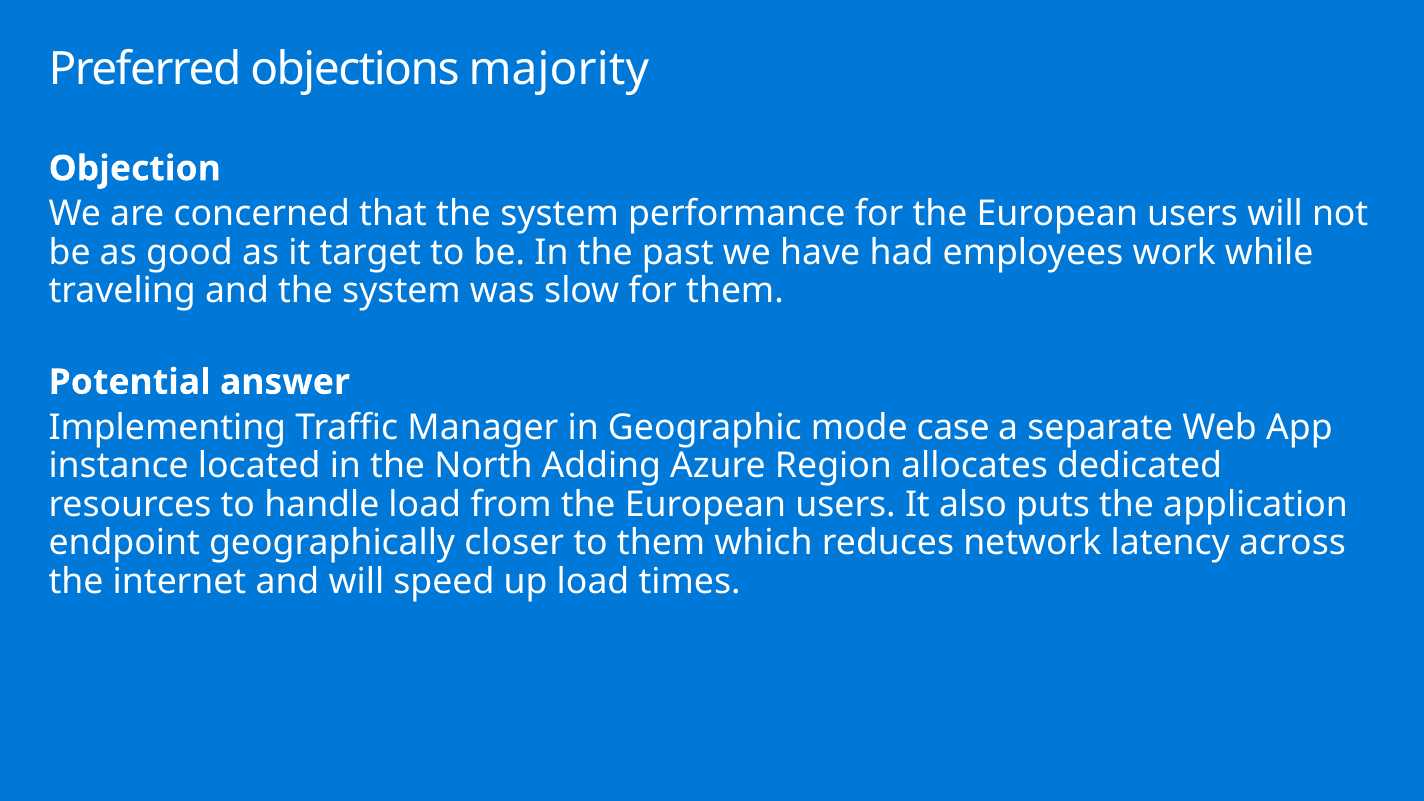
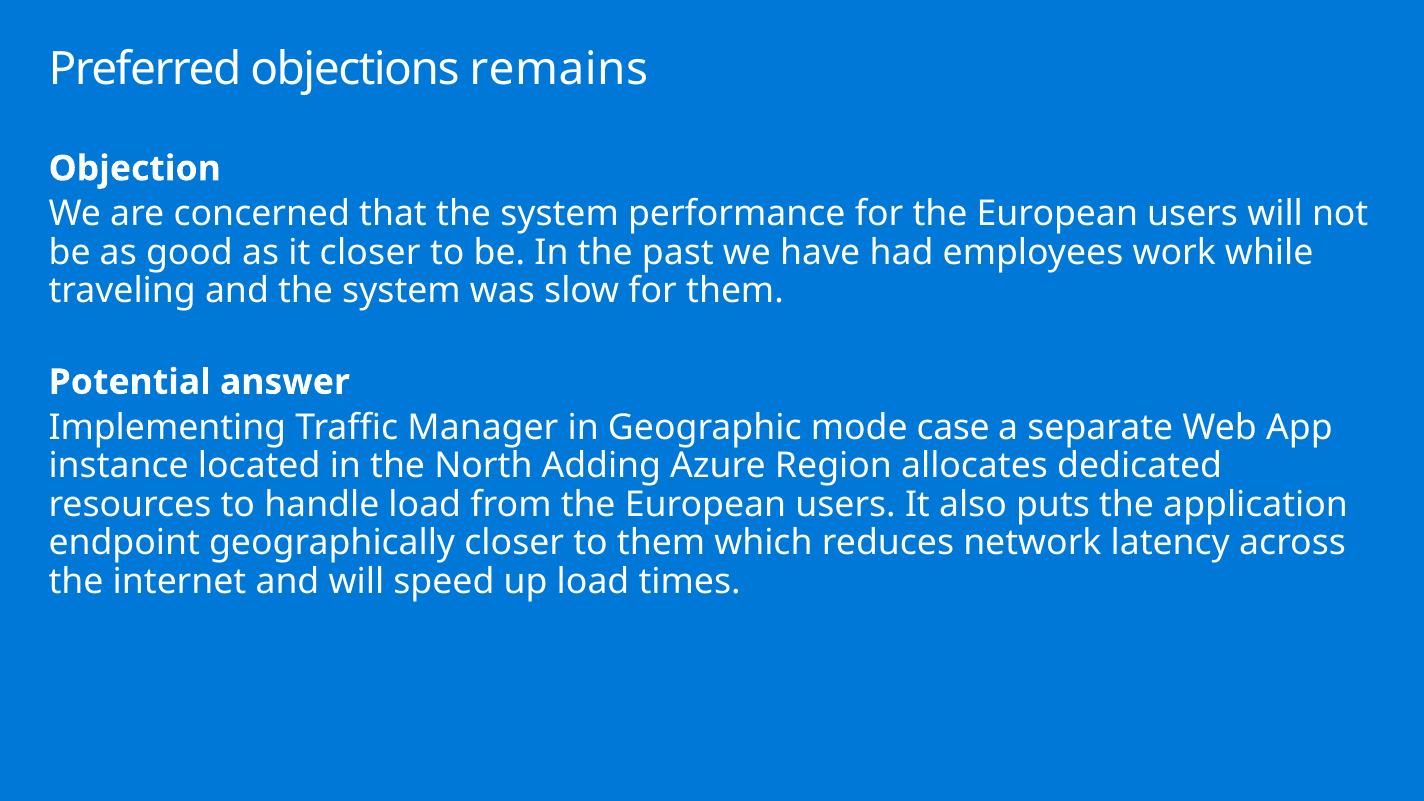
majority: majority -> remains
it target: target -> closer
